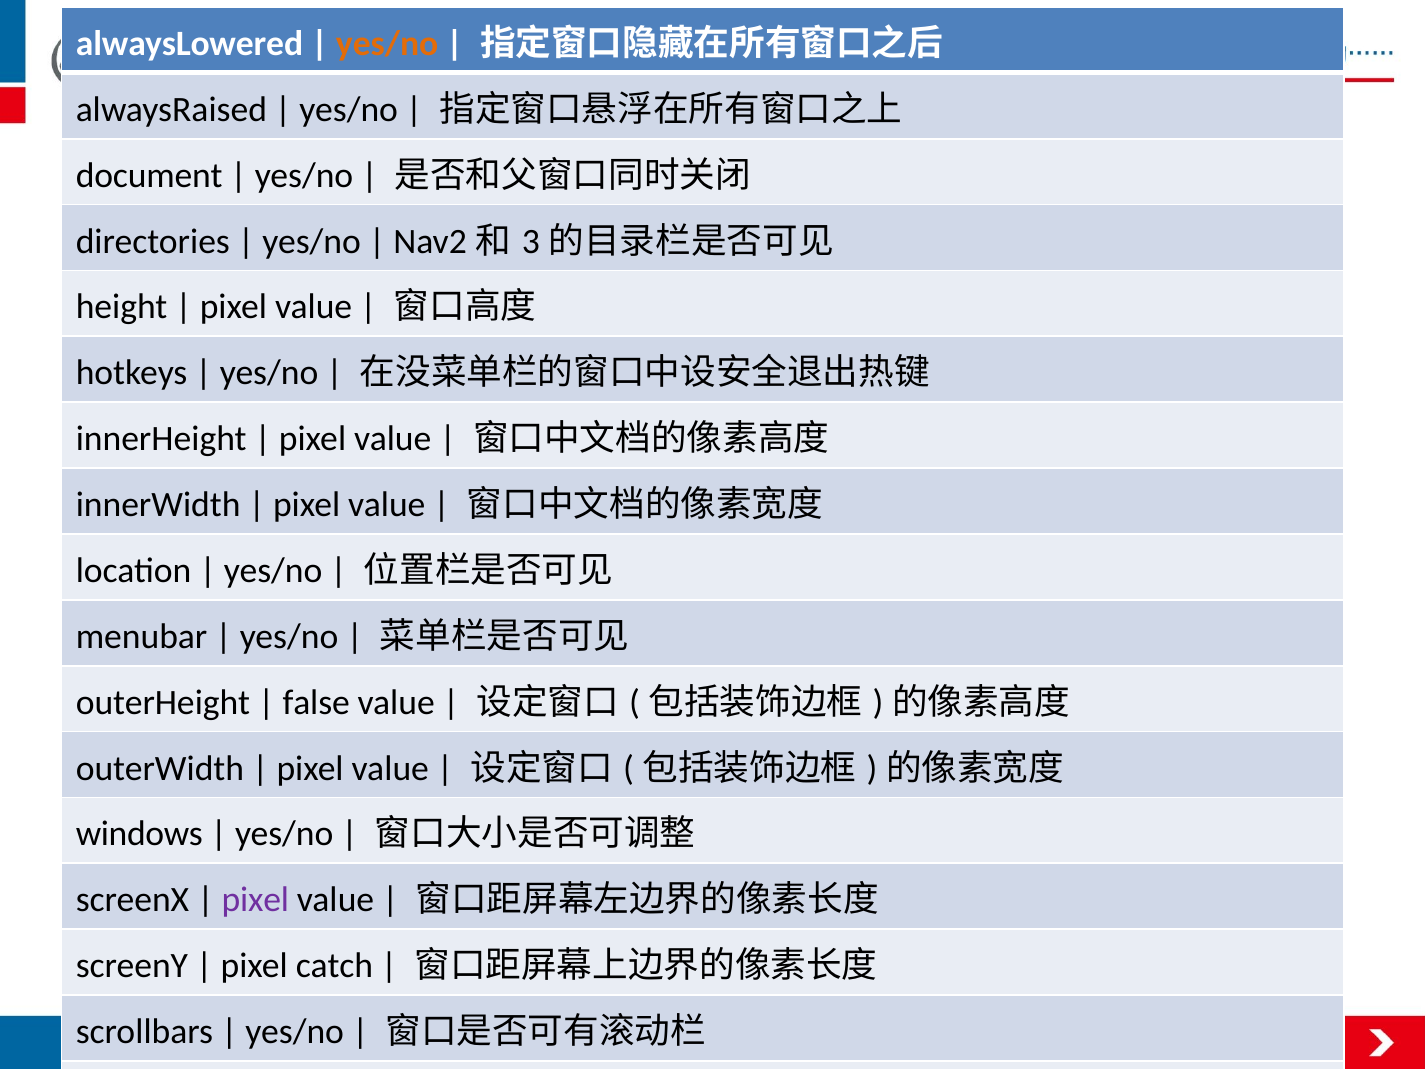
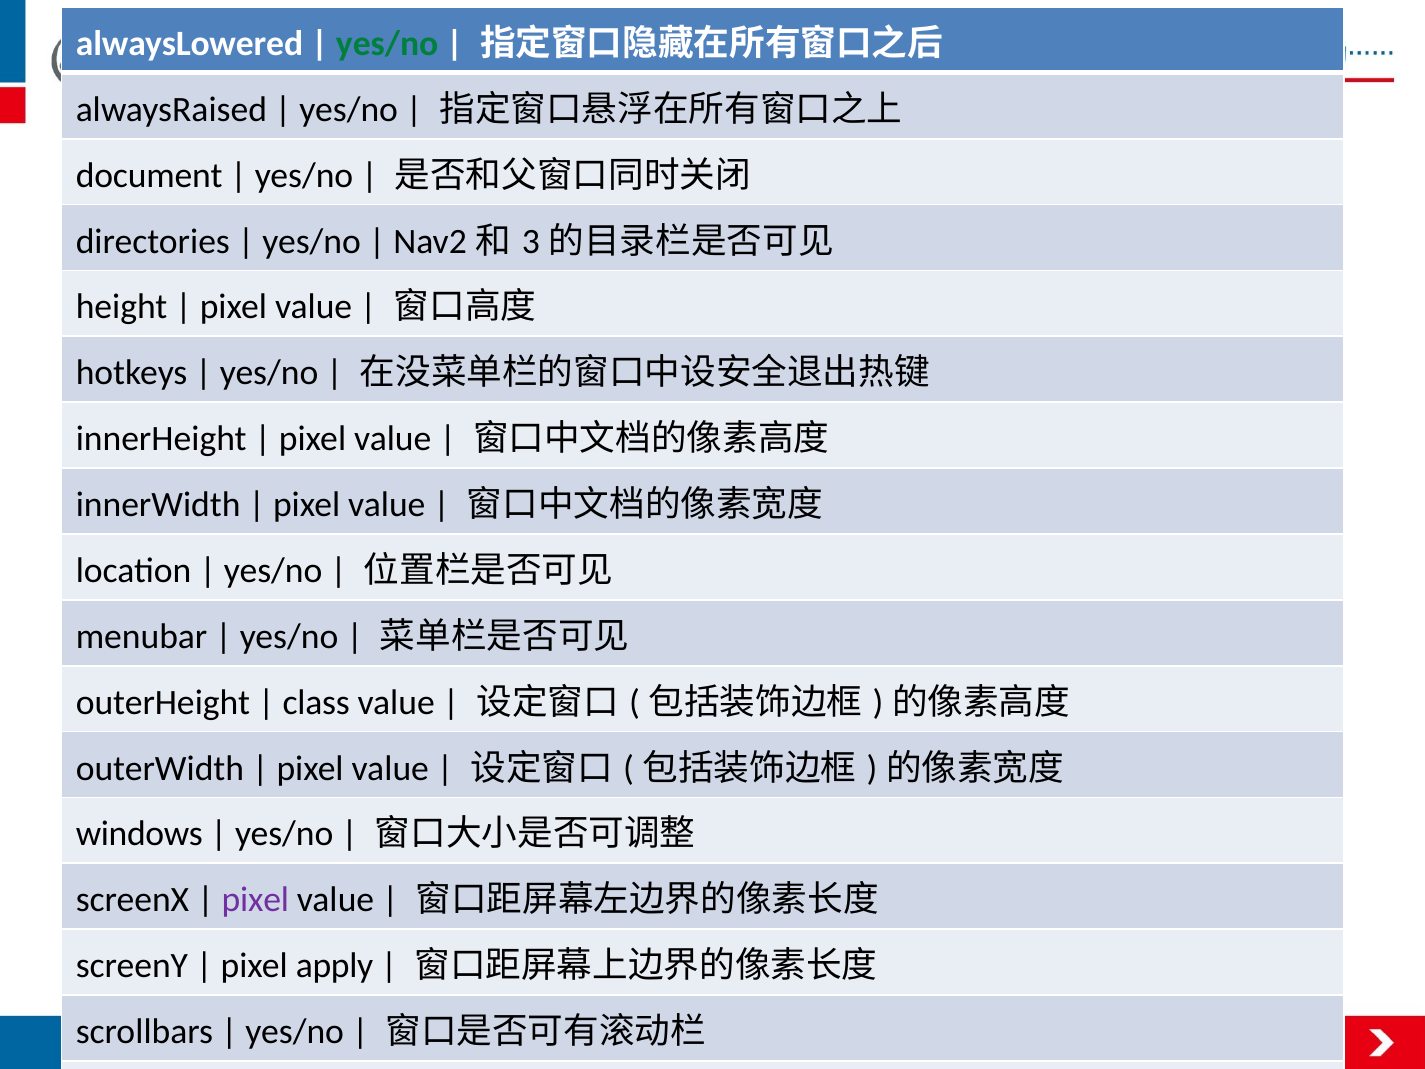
yes/no at (387, 44) colour: orange -> green
false: false -> class
catch: catch -> apply
